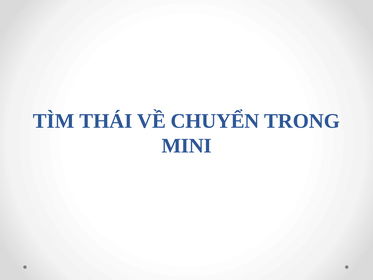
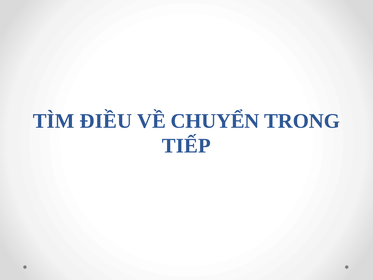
THÁI: THÁI -> ĐIỀU
MINI: MINI -> TIẾP
